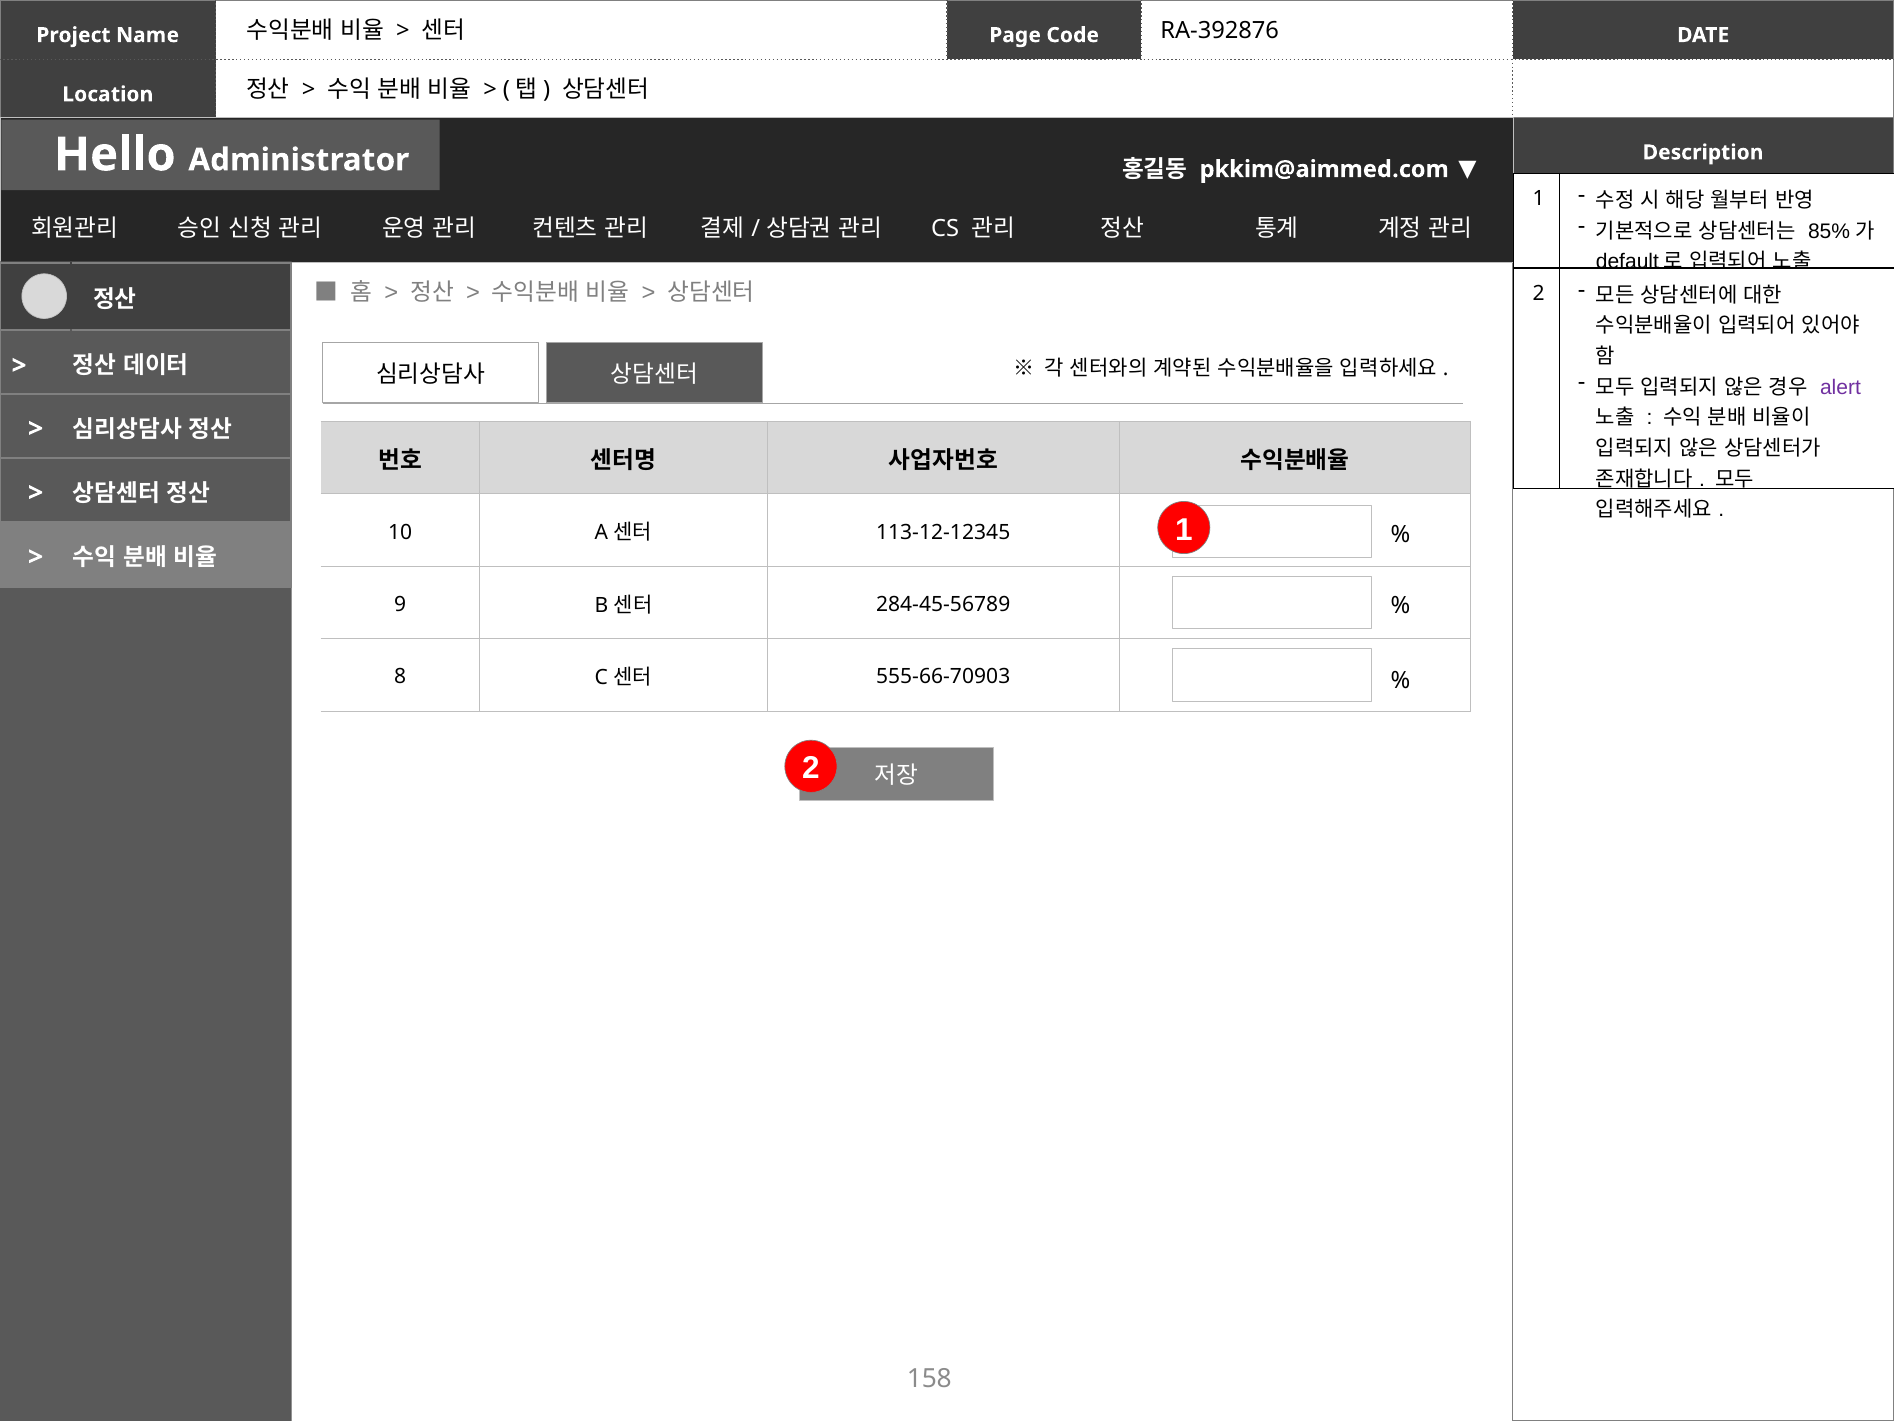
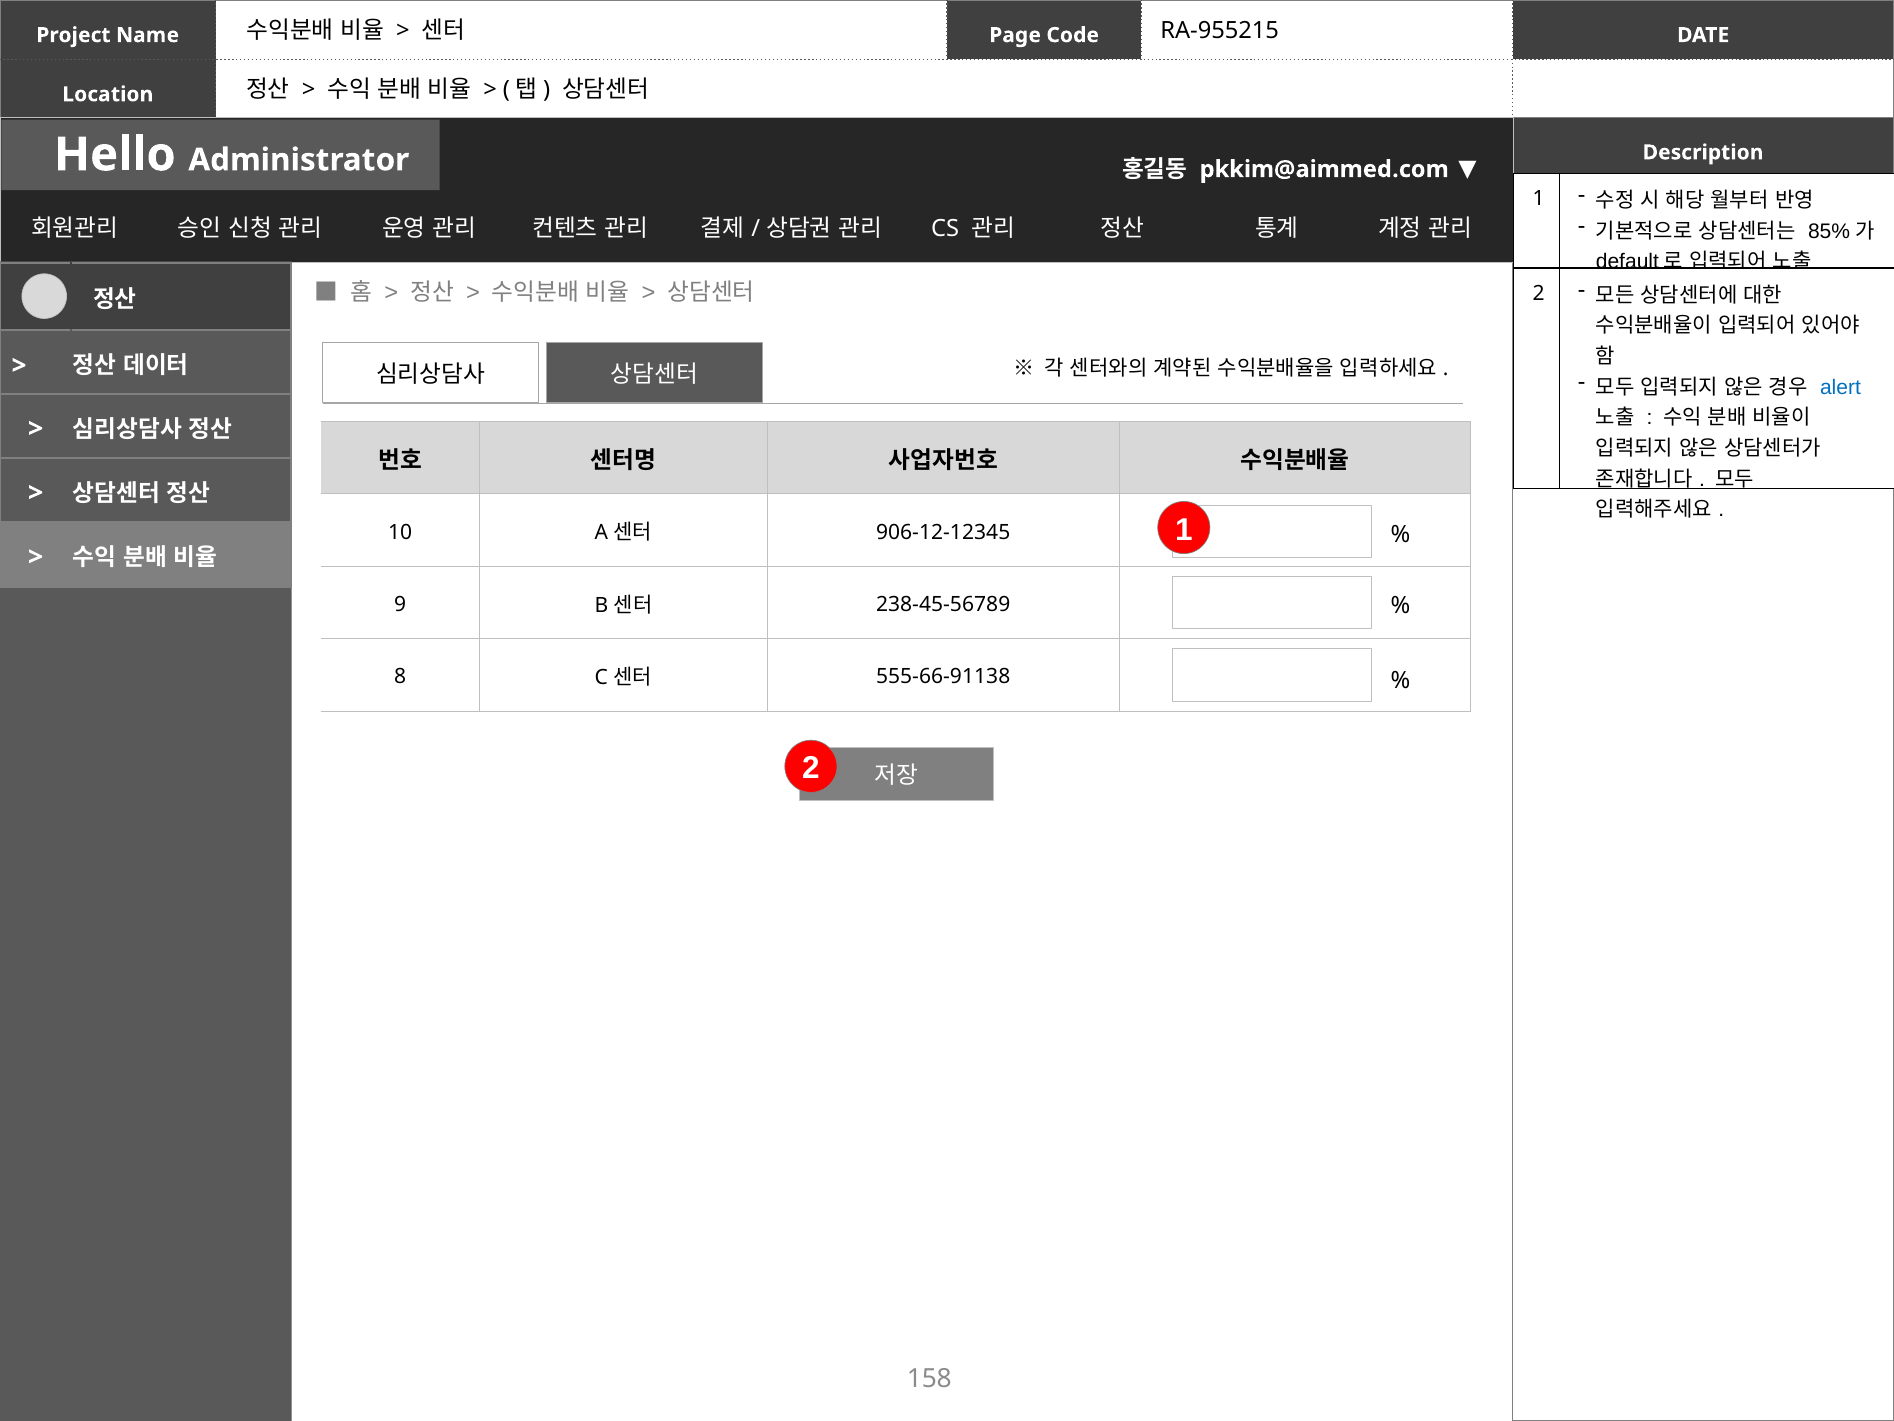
RA-392876: RA-392876 -> RA-955215
alert colour: purple -> blue
113-12-12345: 113-12-12345 -> 906-12-12345
284-45-56789: 284-45-56789 -> 238-45-56789
555-66-70903: 555-66-70903 -> 555-66-91138
